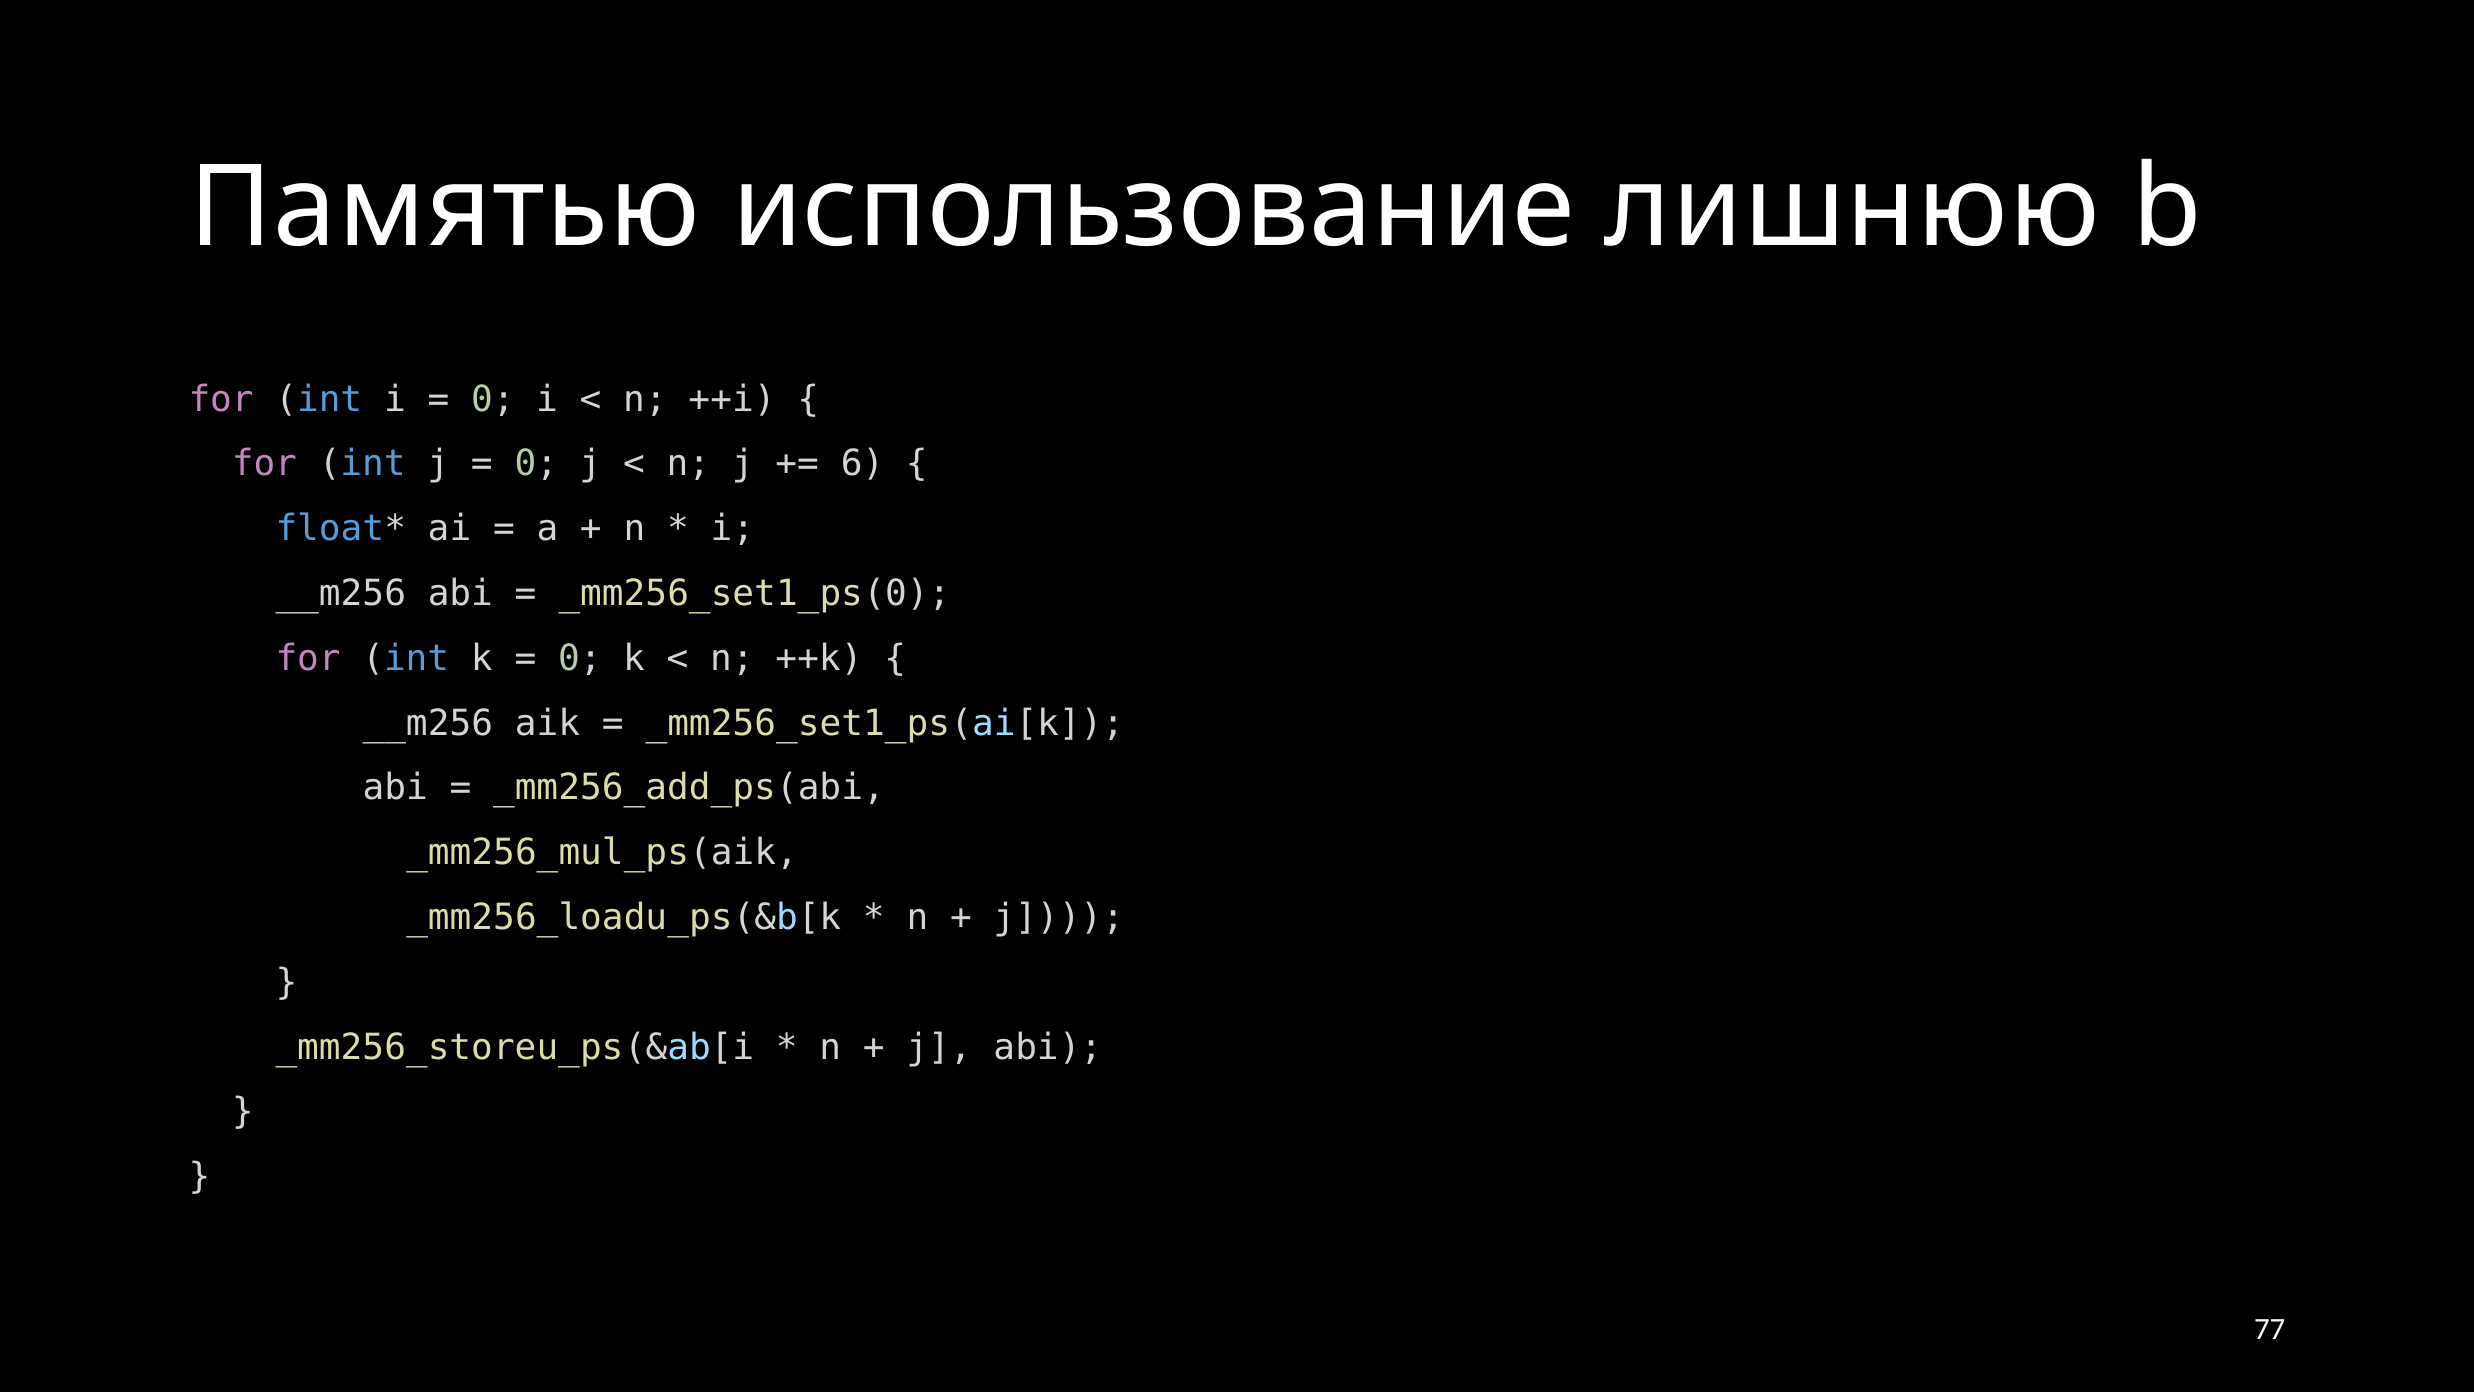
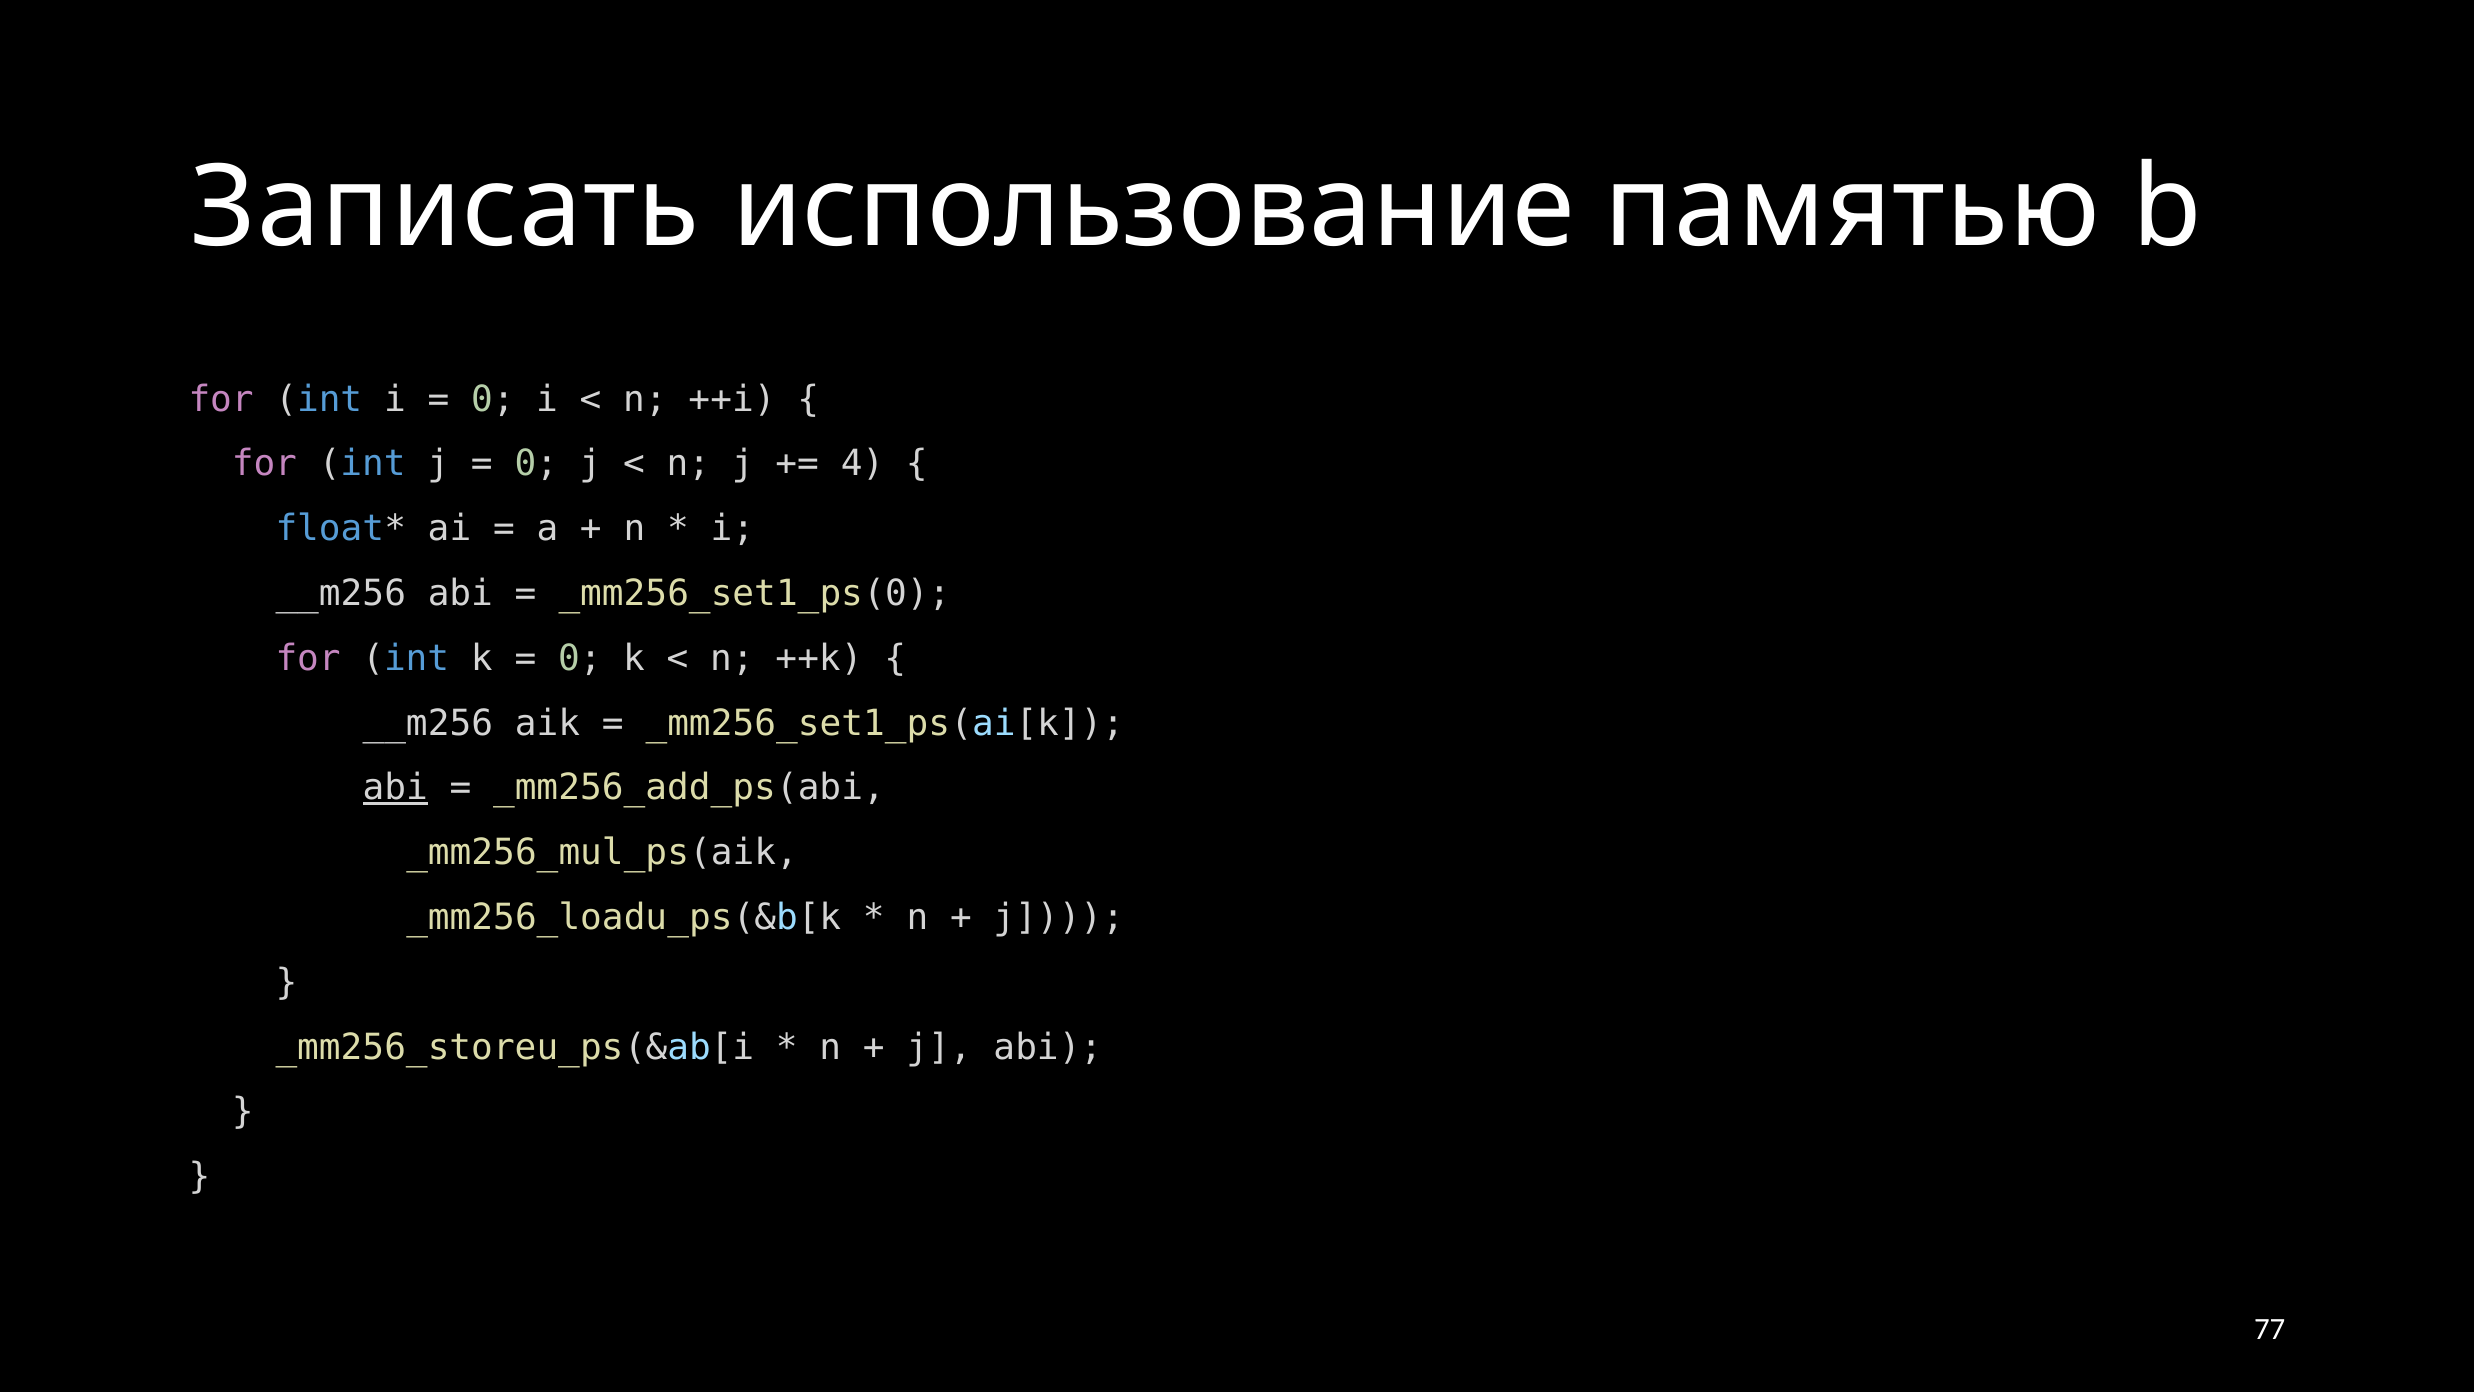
Памятью: Памятью -> Записать
лишнюю: лишнюю -> памятью
6: 6 -> 4
abi at (395, 788) underline: none -> present
